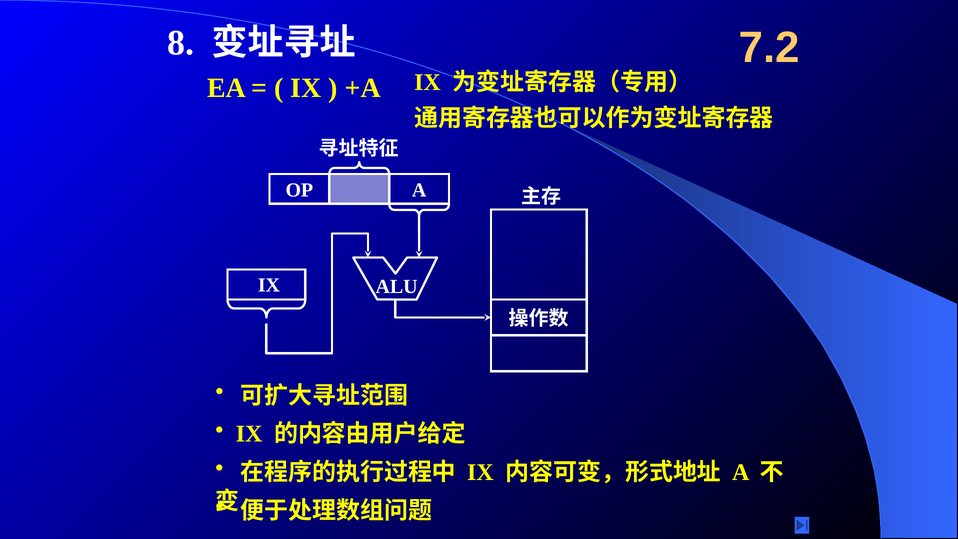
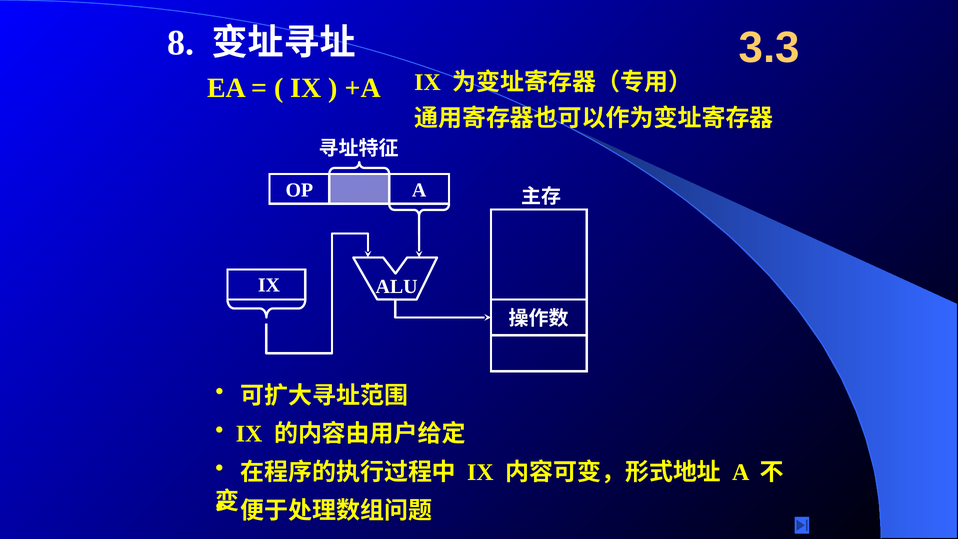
7.2: 7.2 -> 3.3
